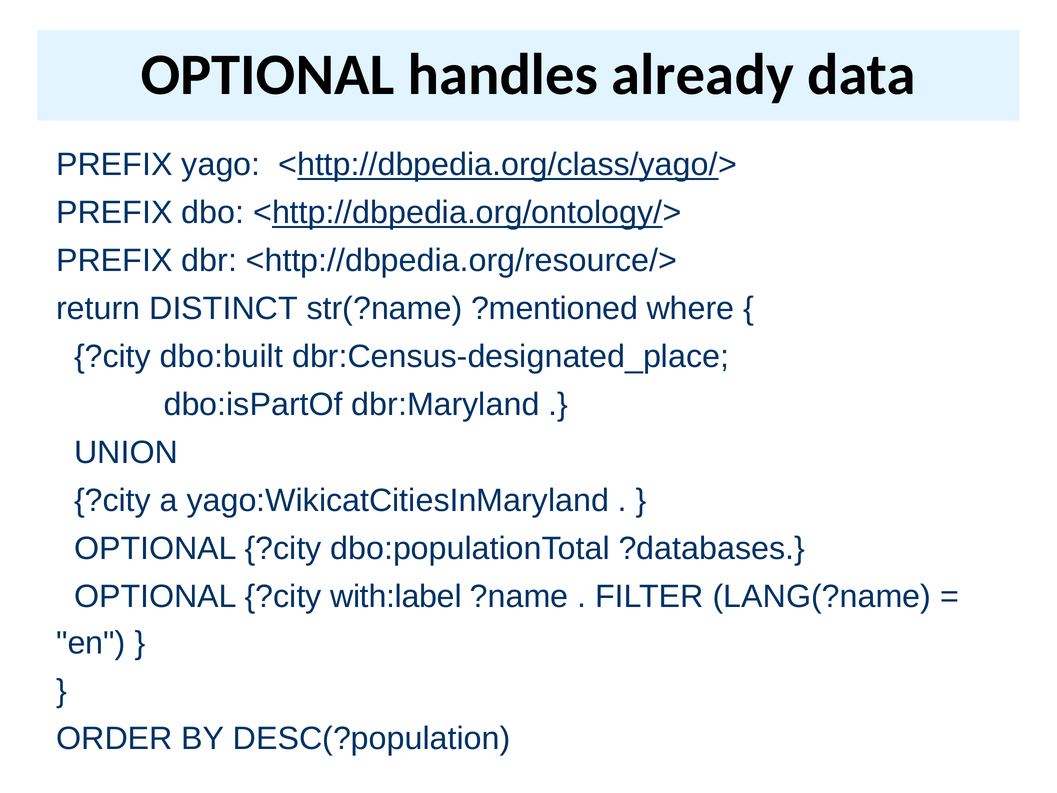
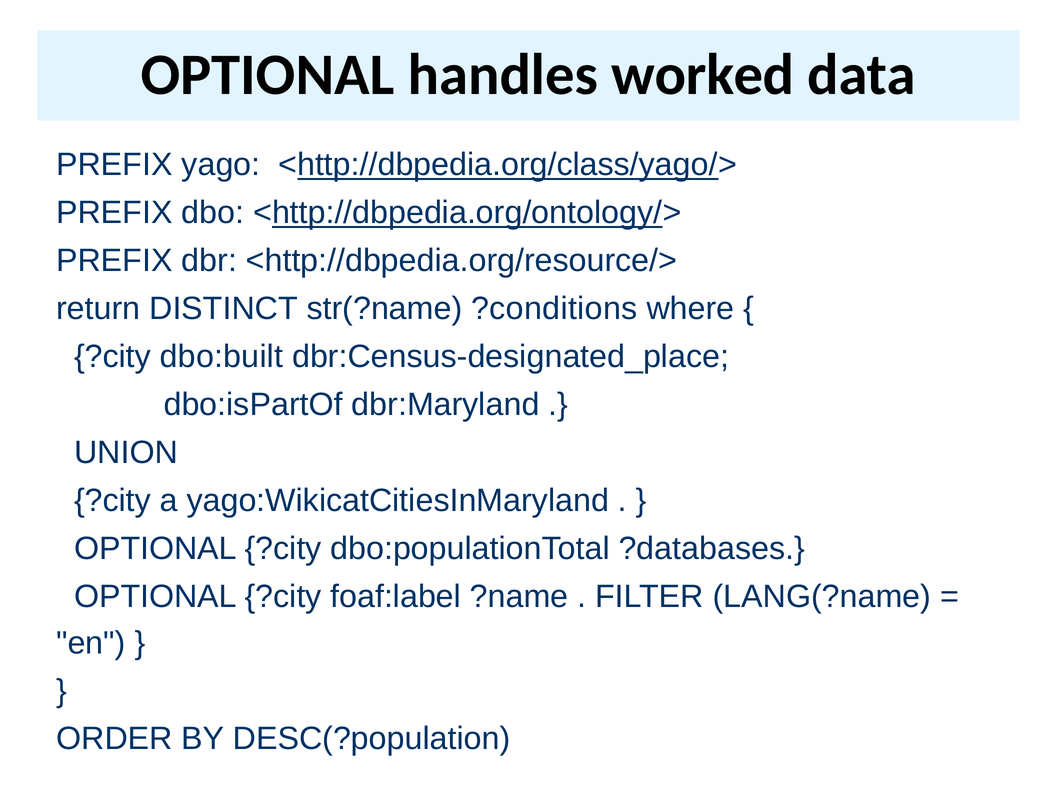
already: already -> worked
?mentioned: ?mentioned -> ?conditions
with:label: with:label -> foaf:label
